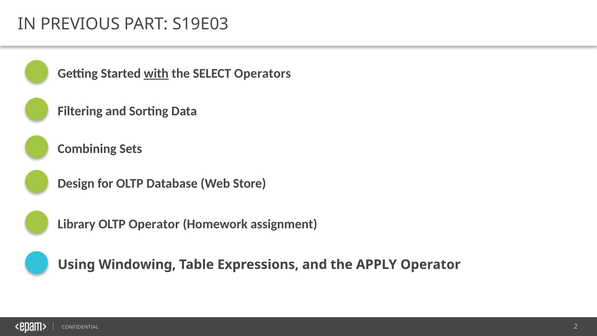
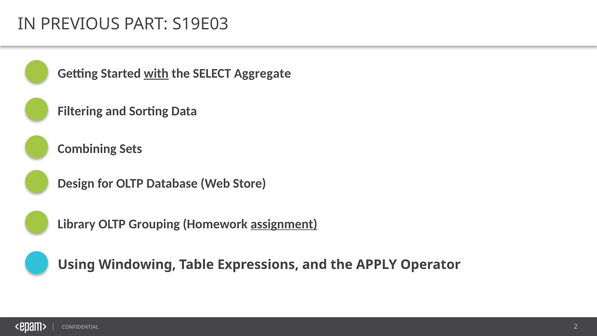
Operators: Operators -> Aggregate
OLTP Operator: Operator -> Grouping
assignment underline: none -> present
